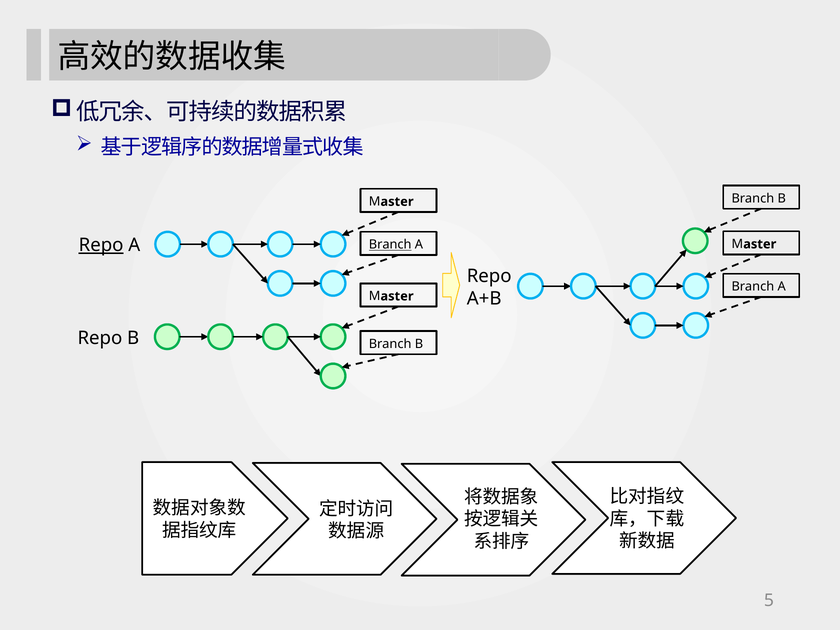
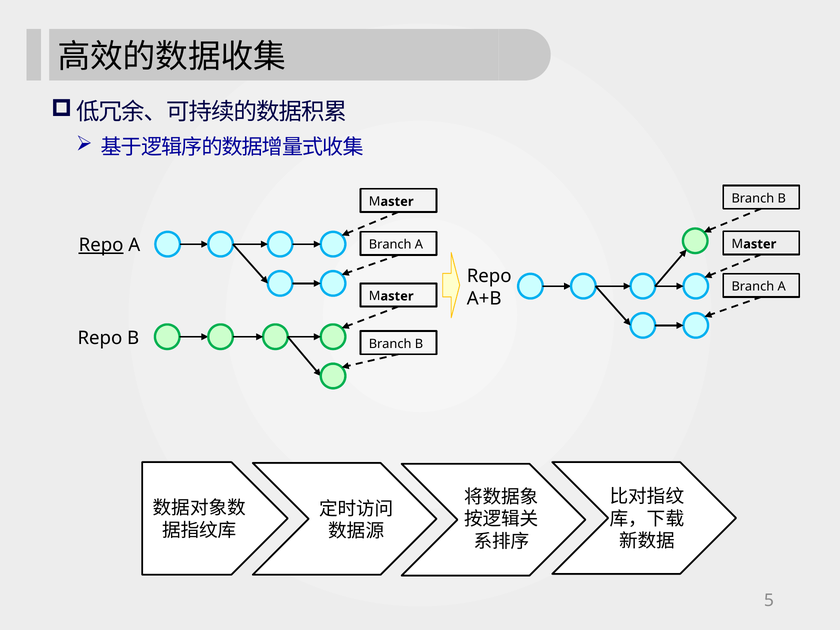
Branch at (390, 245) underline: present -> none
